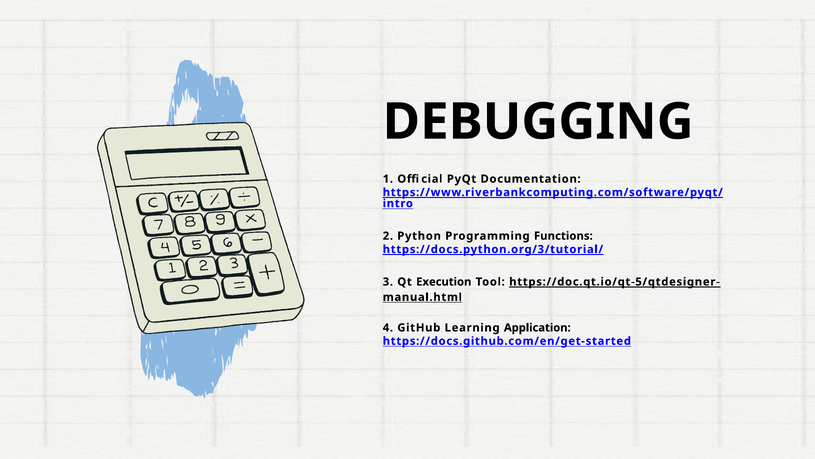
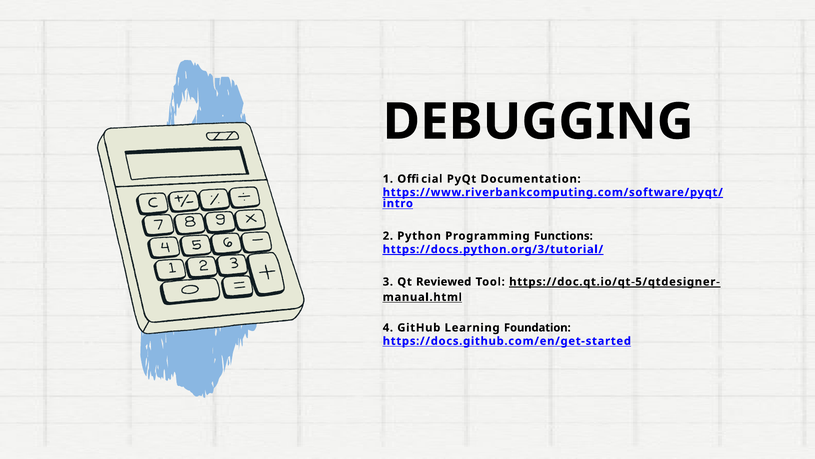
Execution: Execution -> Reviewed
Application: Application -> Foundation
